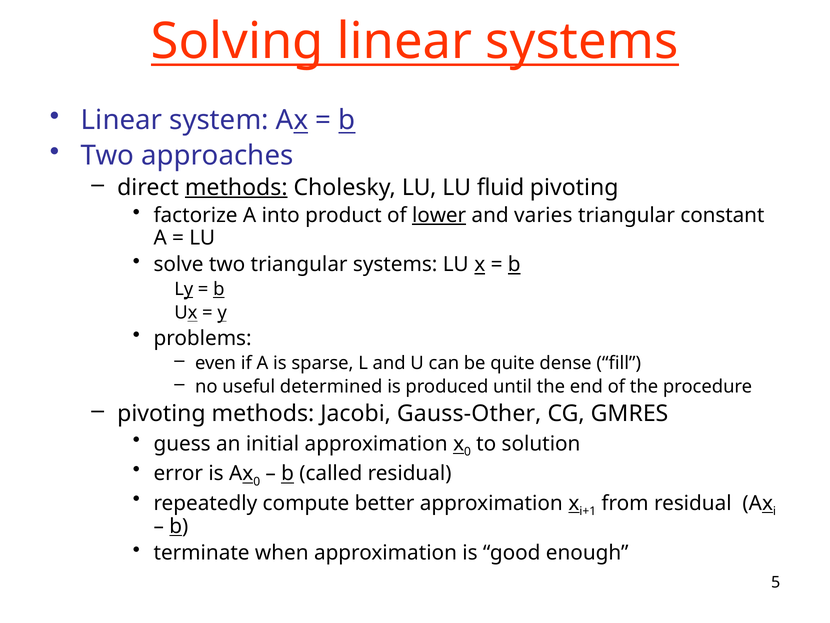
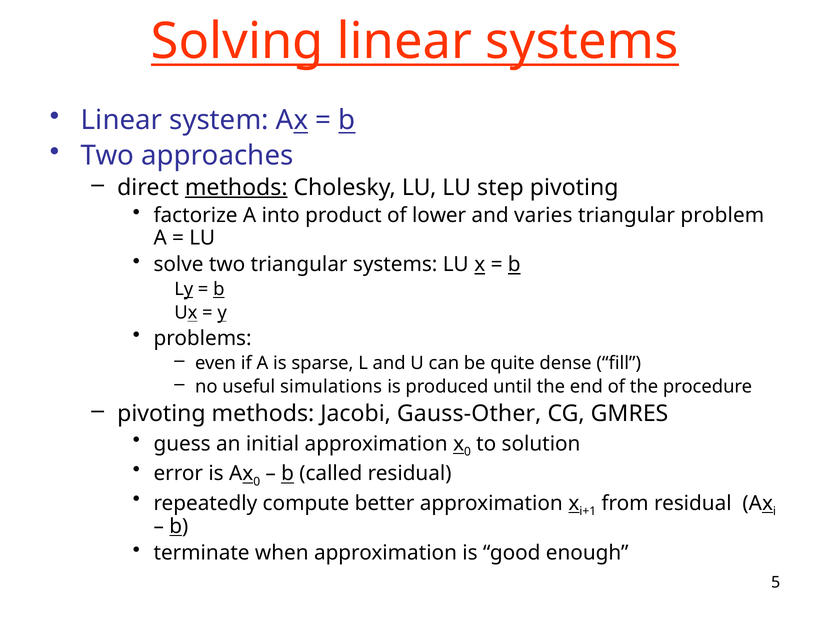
fluid: fluid -> step
lower underline: present -> none
constant: constant -> problem
determined: determined -> simulations
